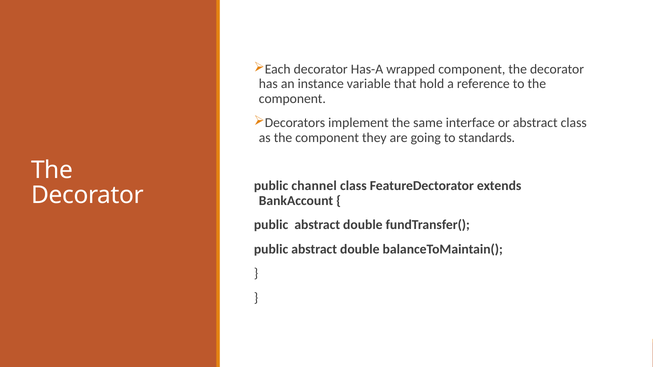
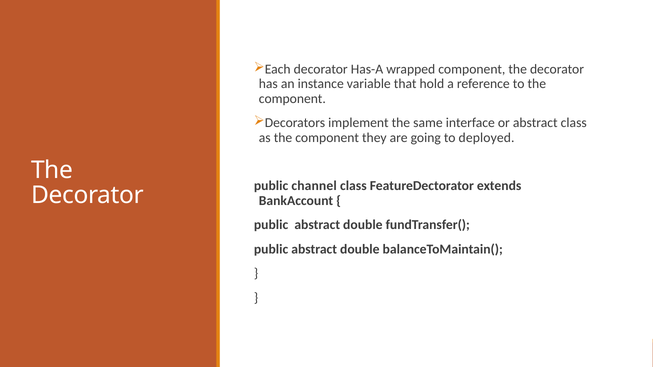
standards: standards -> deployed
